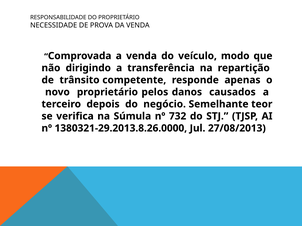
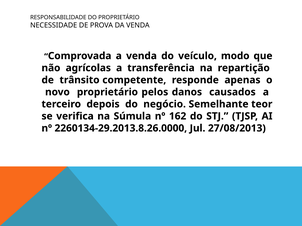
dirigindo: dirigindo -> agrícolas
732: 732 -> 162
1380321-29.2013.8.26.0000: 1380321-29.2013.8.26.0000 -> 2260134-29.2013.8.26.0000
